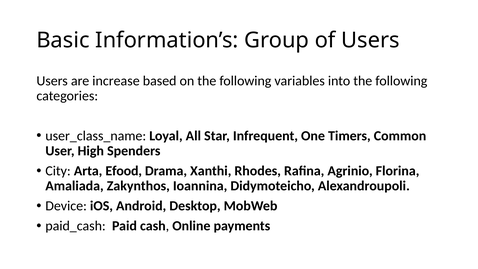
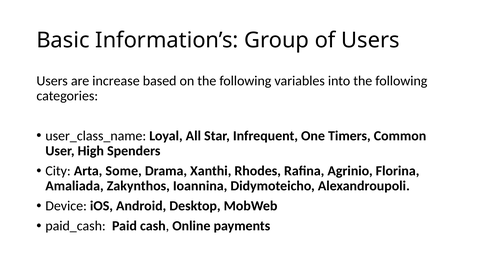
Efood: Efood -> Some
